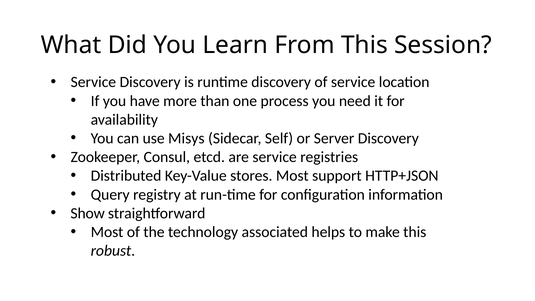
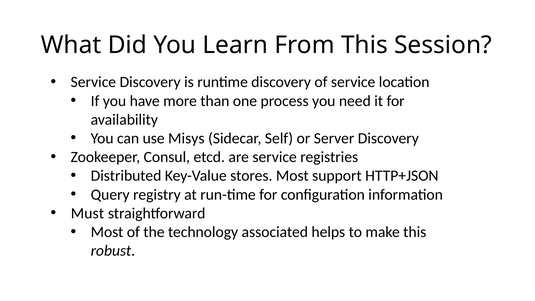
Show: Show -> Must
